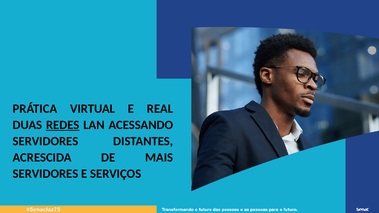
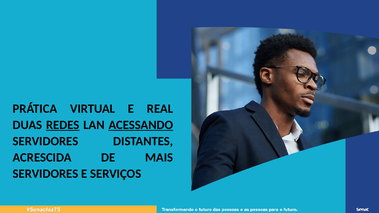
ACESSANDO underline: none -> present
